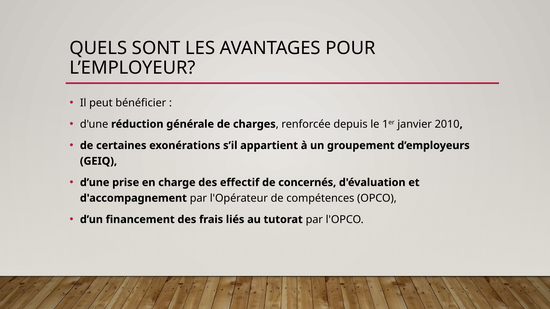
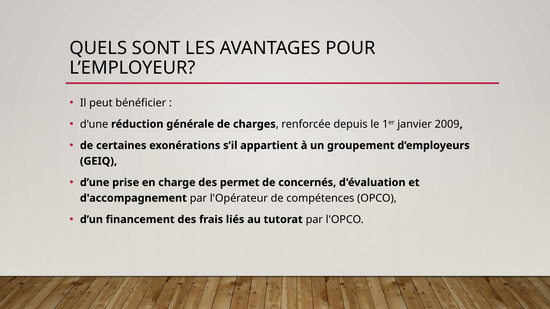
2010: 2010 -> 2009
effectif: effectif -> permet
